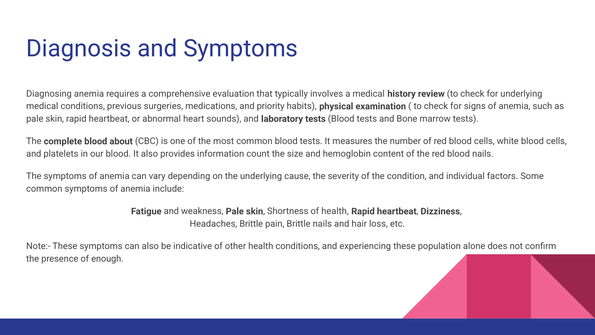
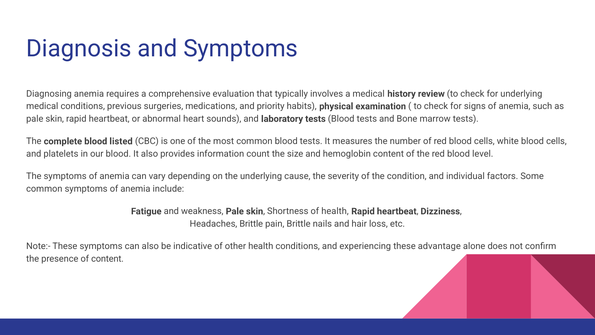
about: about -> listed
blood nails: nails -> level
population: population -> advantage
of enough: enough -> content
